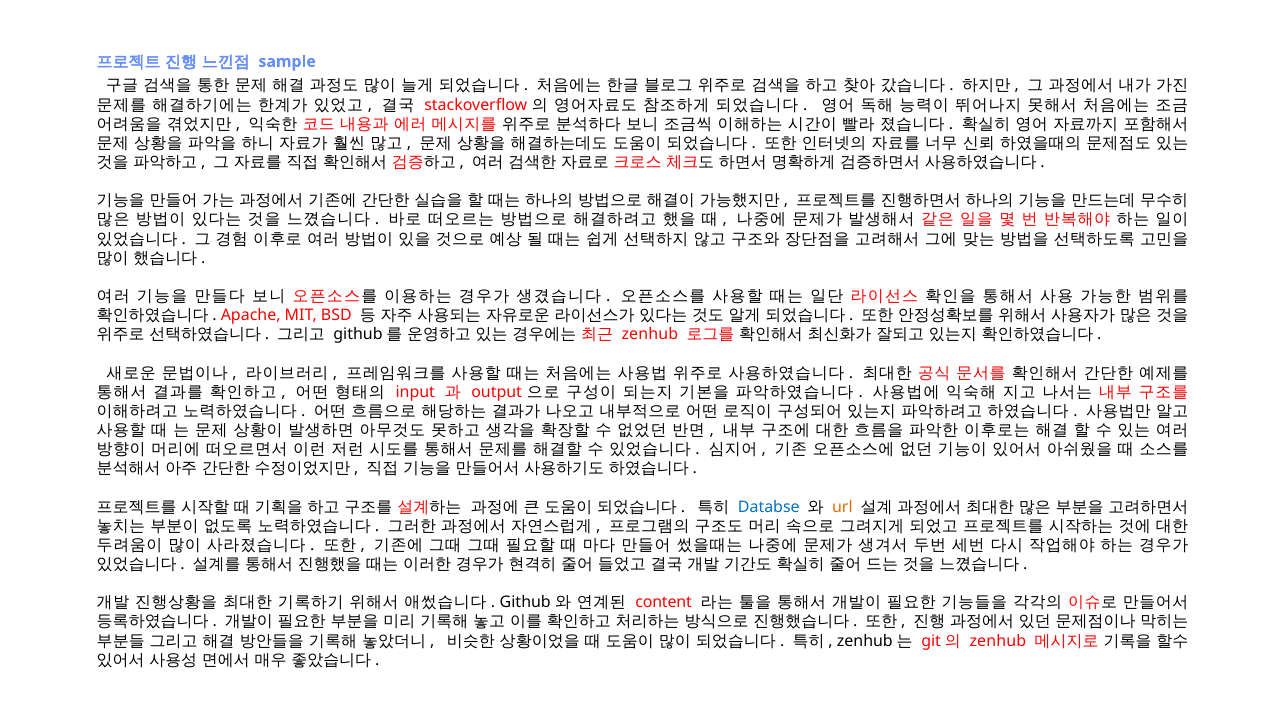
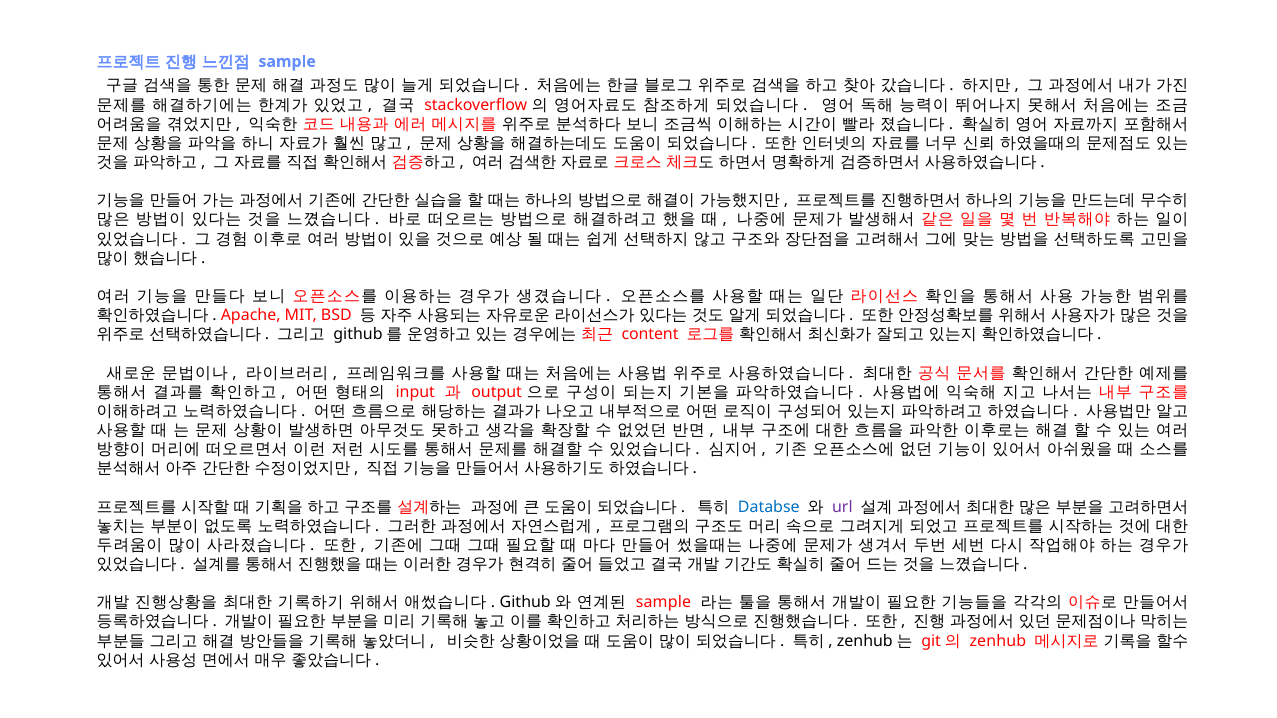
zenhub at (650, 335): zenhub -> content
url colour: orange -> purple
content at (664, 603): content -> sample
